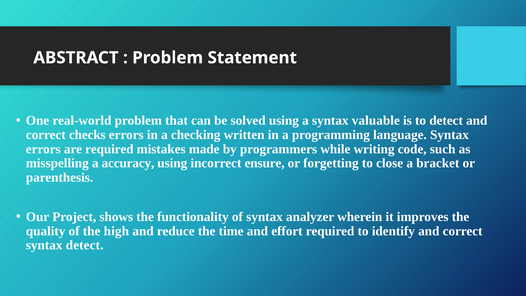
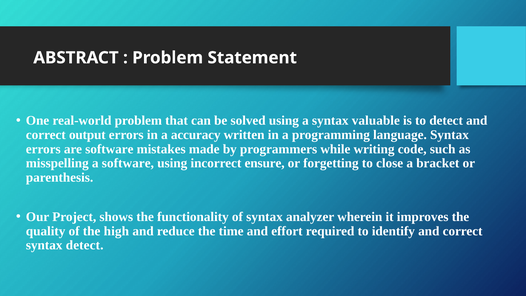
checks: checks -> output
checking: checking -> accuracy
are required: required -> software
a accuracy: accuracy -> software
